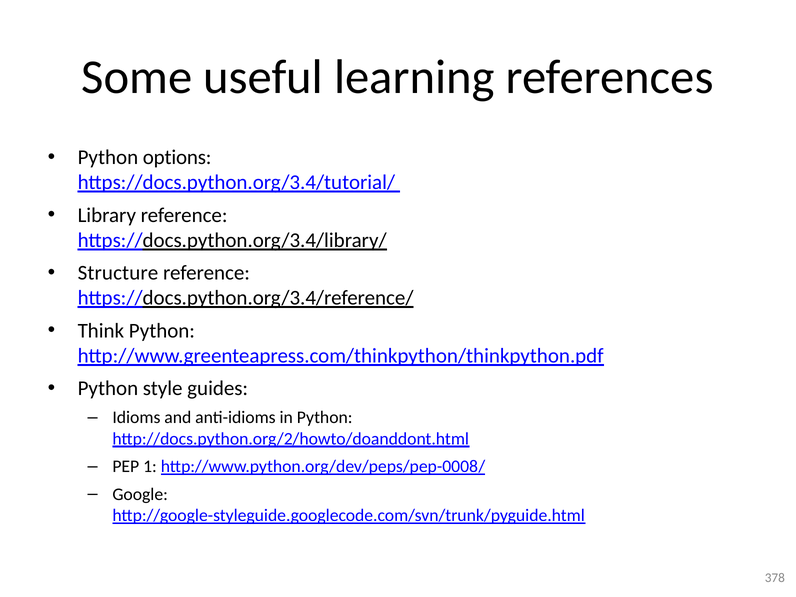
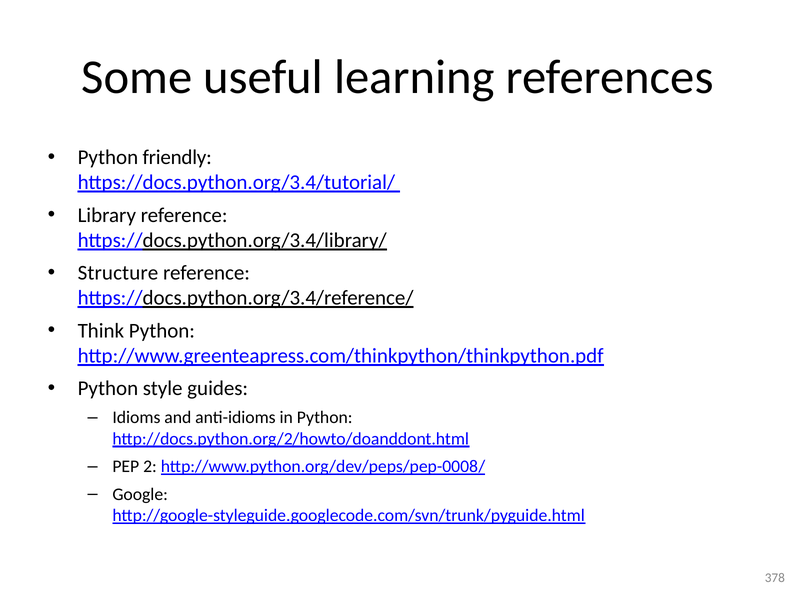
options: options -> friendly
1: 1 -> 2
